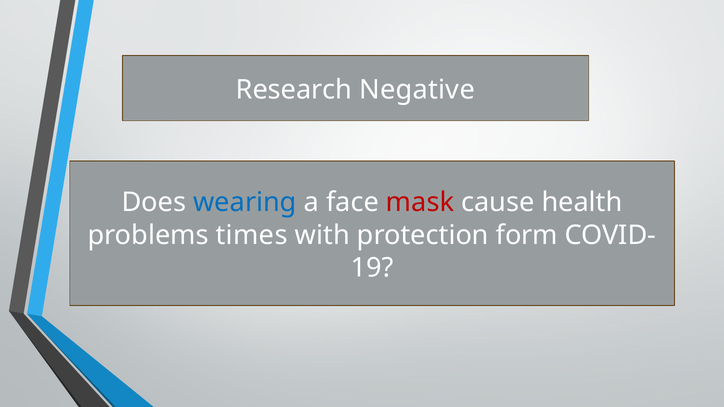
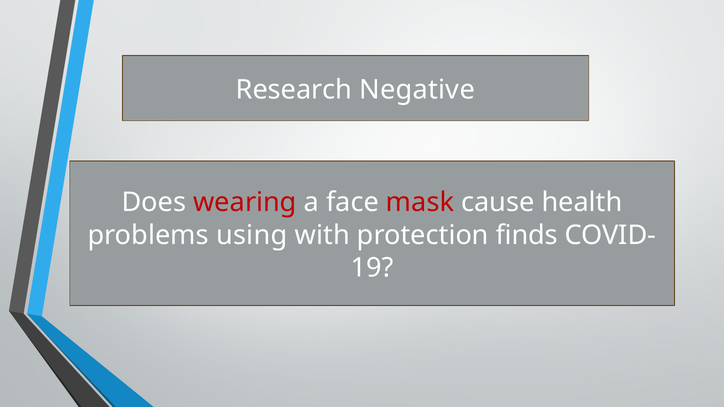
wearing colour: blue -> red
times: times -> using
form: form -> finds
